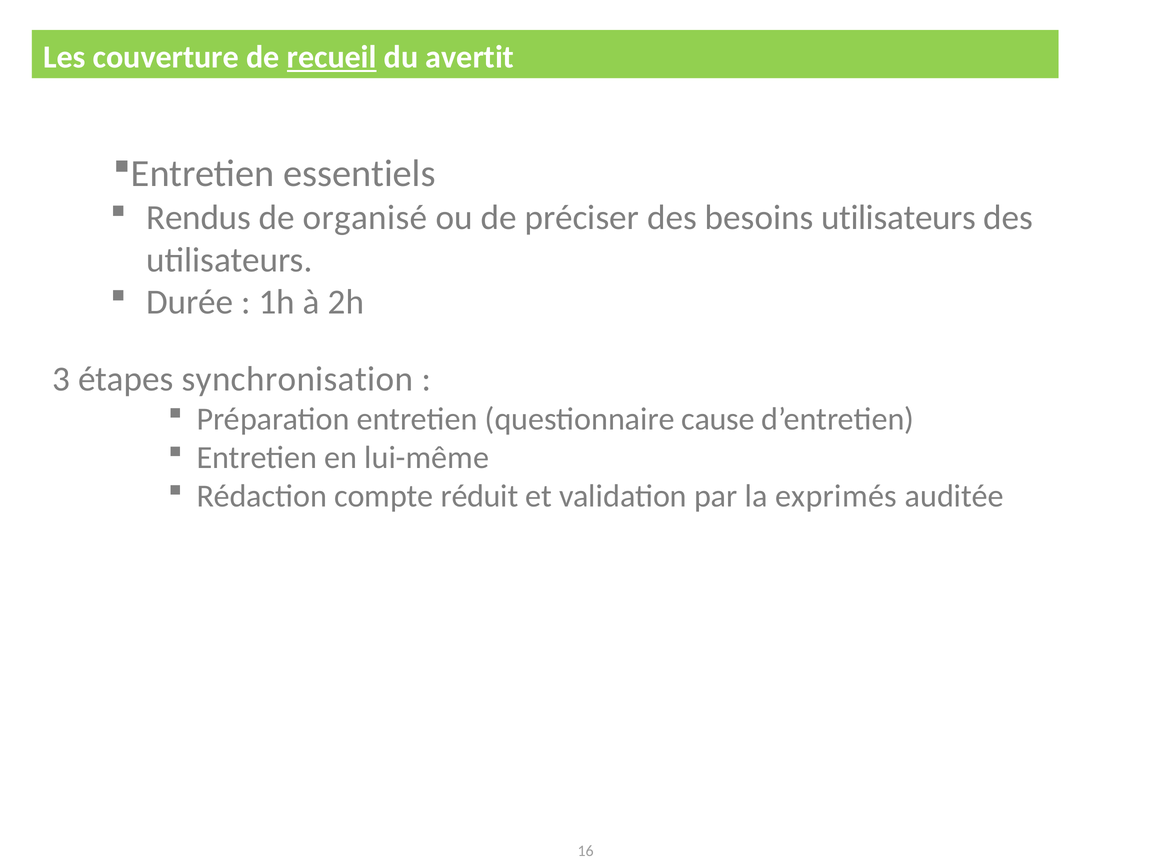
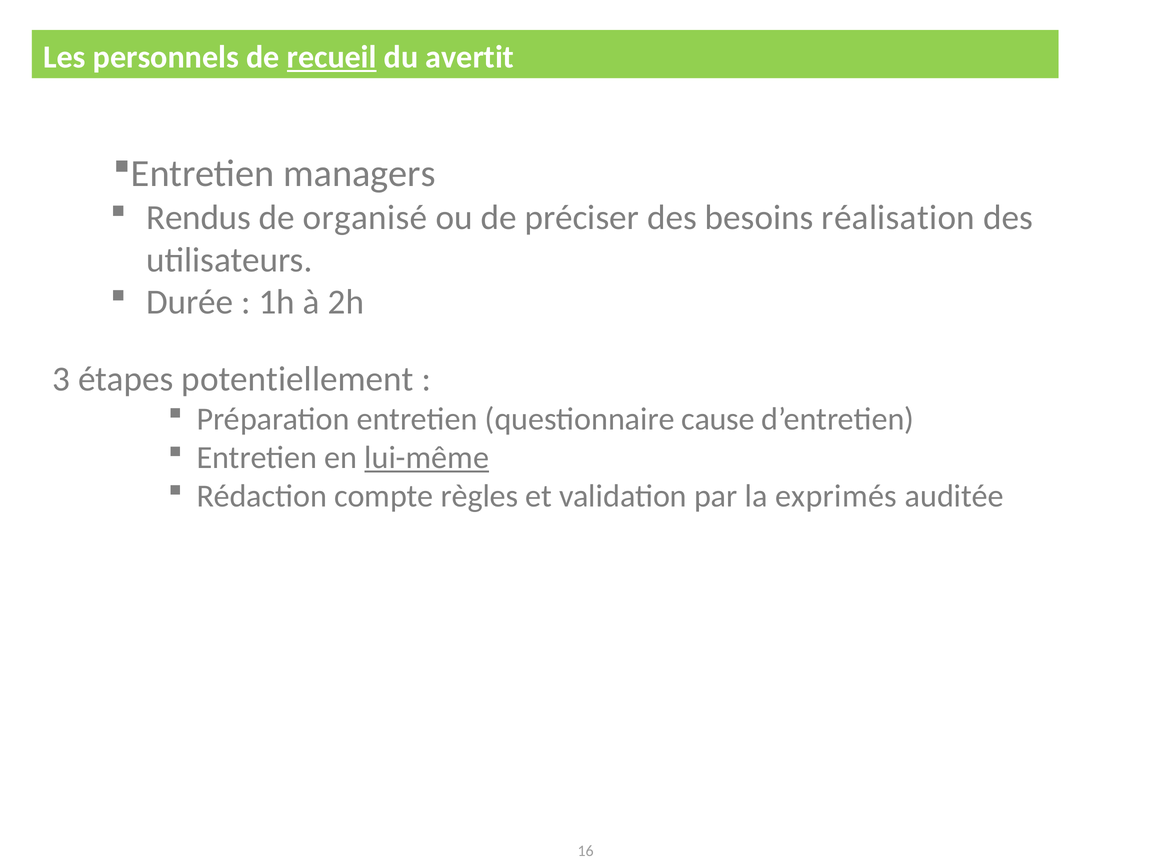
couverture: couverture -> personnels
essentiels: essentiels -> managers
besoins utilisateurs: utilisateurs -> réalisation
synchronisation: synchronisation -> potentiellement
lui-même underline: none -> present
réduit: réduit -> règles
